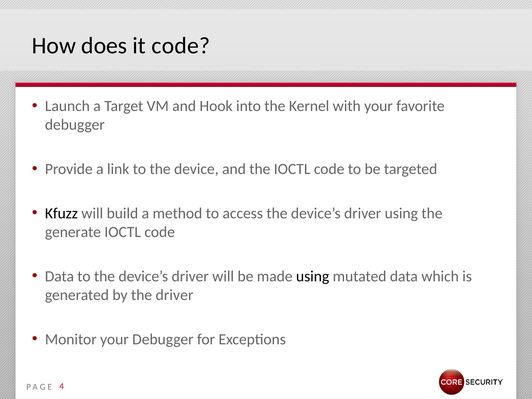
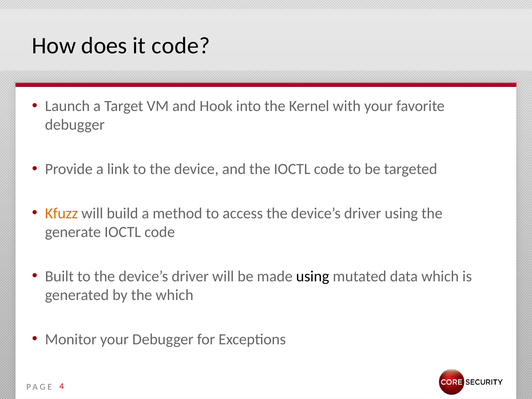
Kfuzz colour: black -> orange
Data at (59, 276): Data -> Built
the driver: driver -> which
